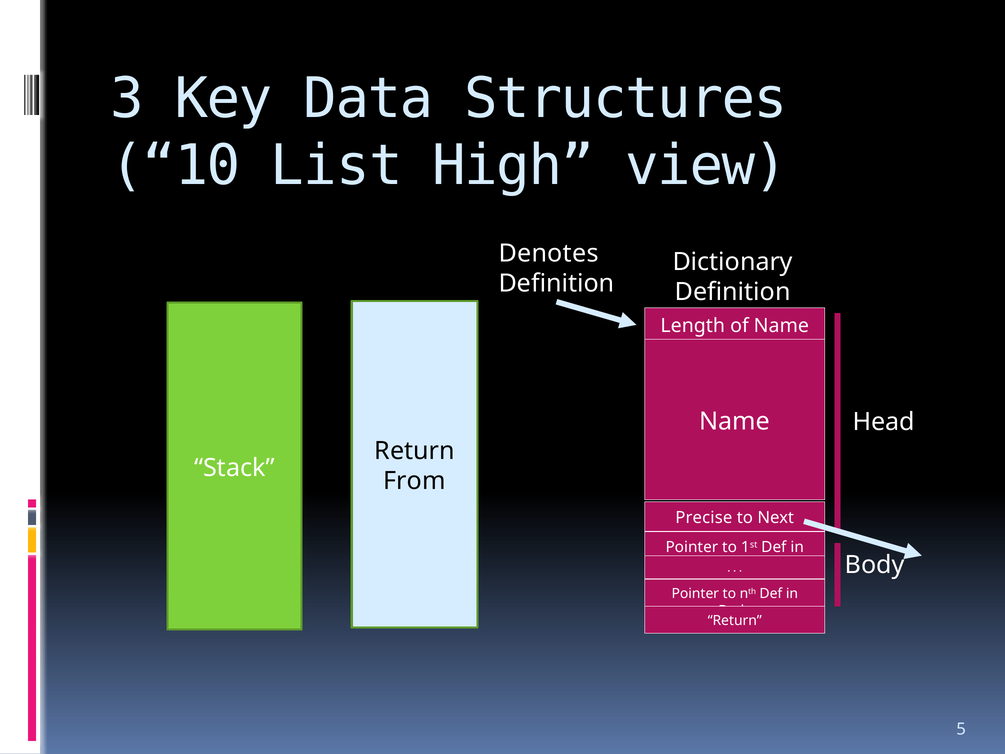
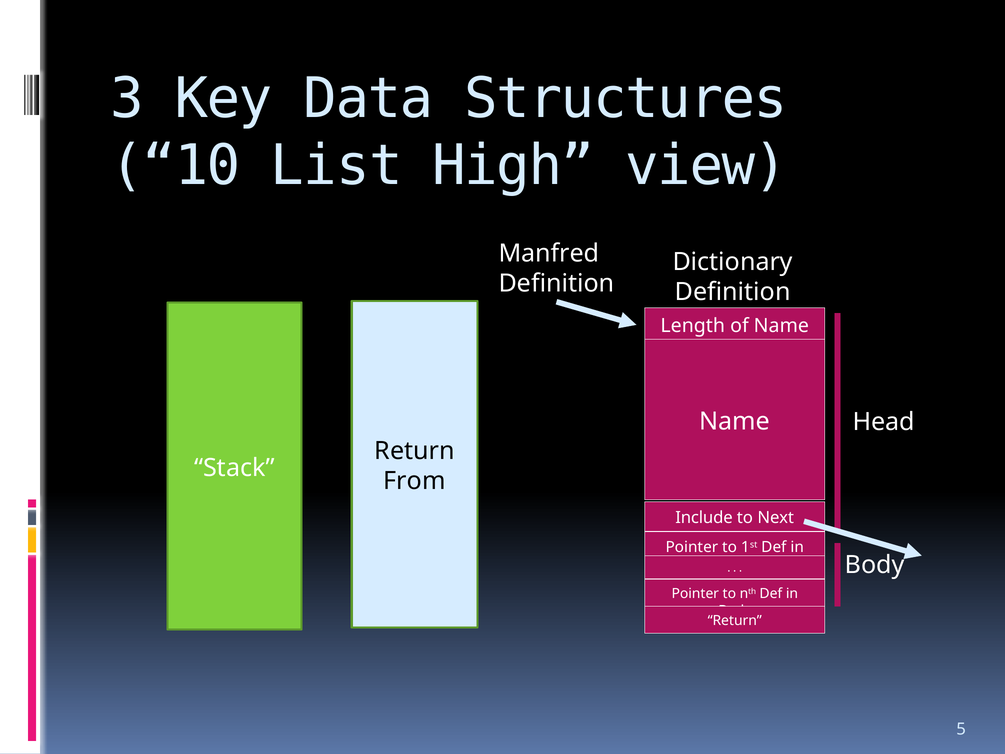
Denotes: Denotes -> Manfred
Precise: Precise -> Include
